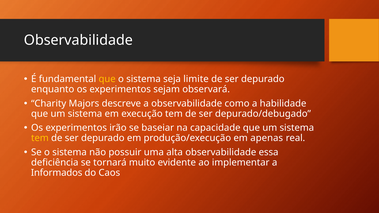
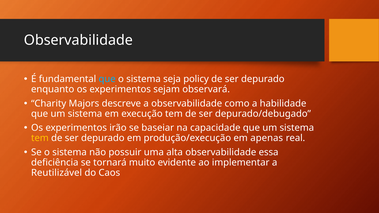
que at (107, 79) colour: yellow -> light blue
limite: limite -> policy
Informados: Informados -> Reutilizável
